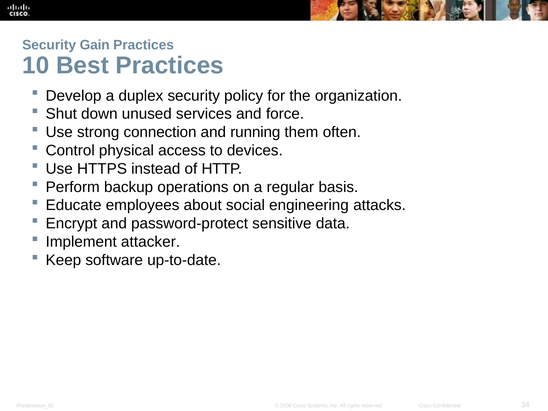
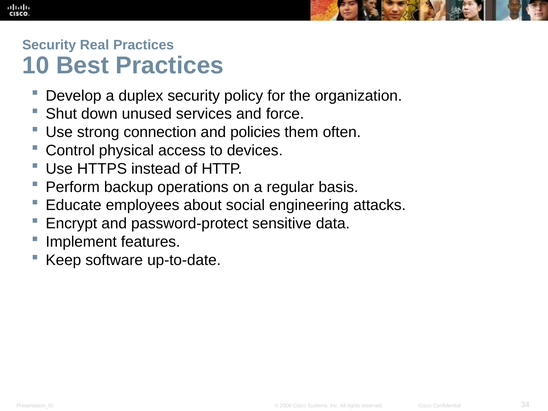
Gain: Gain -> Real
running: running -> policies
attacker: attacker -> features
